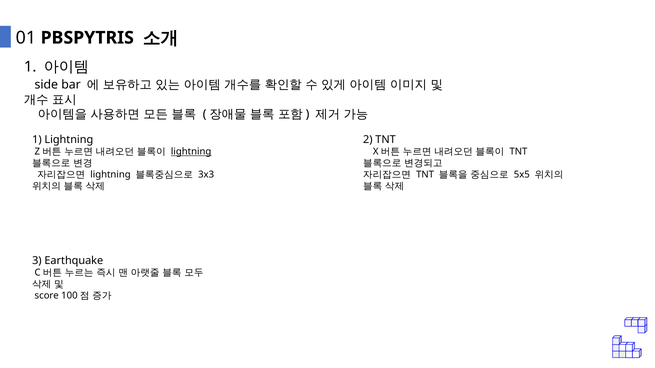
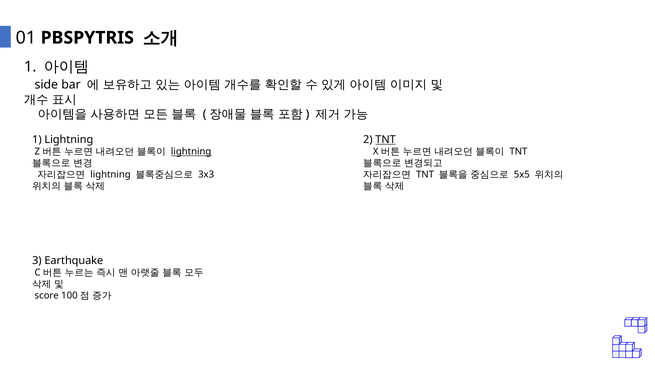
TNT at (386, 140) underline: none -> present
